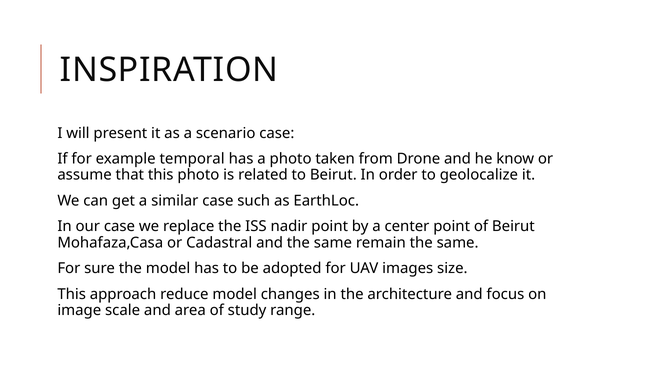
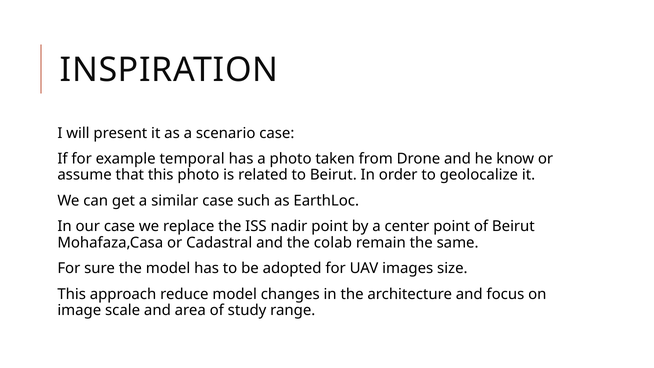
and the same: same -> colab
